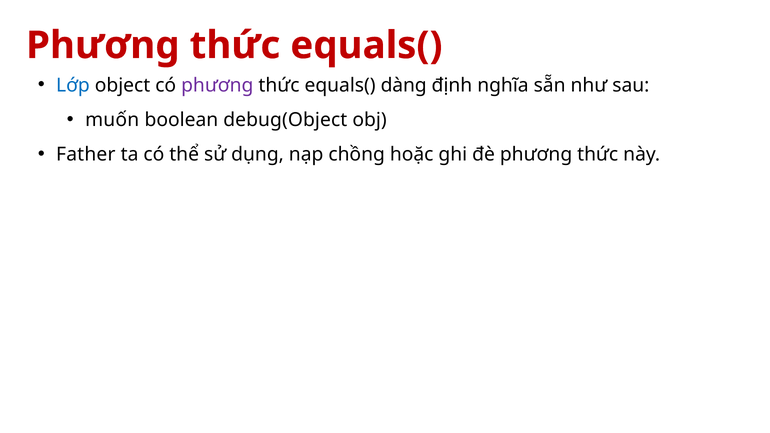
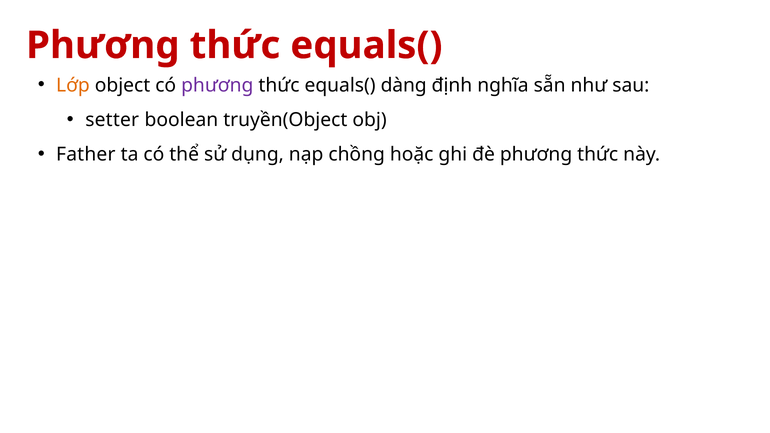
Lớp colour: blue -> orange
muốn: muốn -> setter
debug(Object: debug(Object -> truyền(Object
